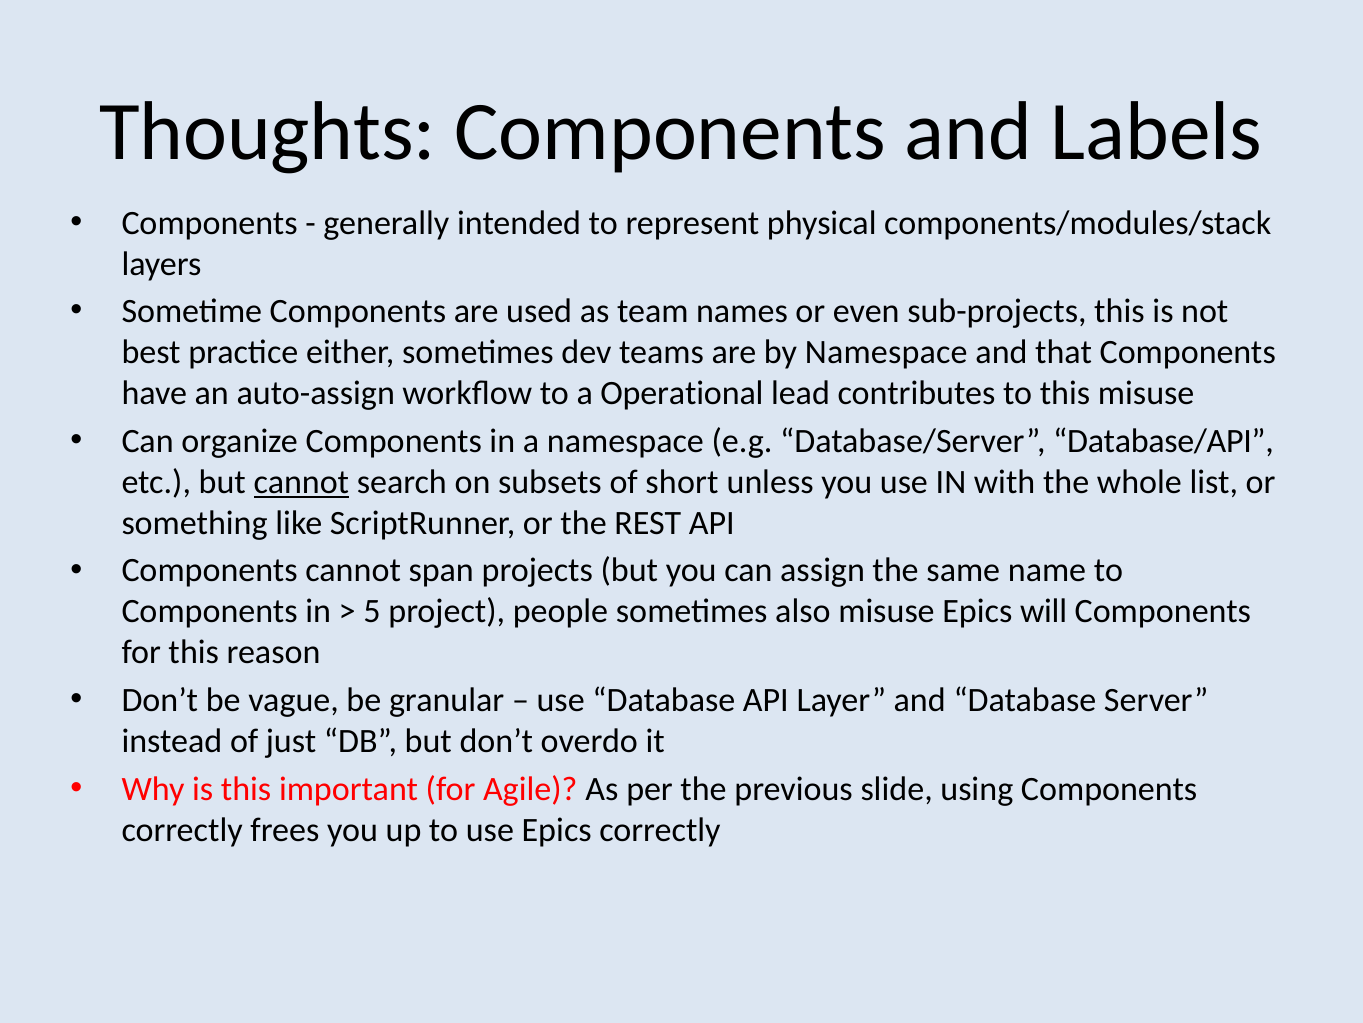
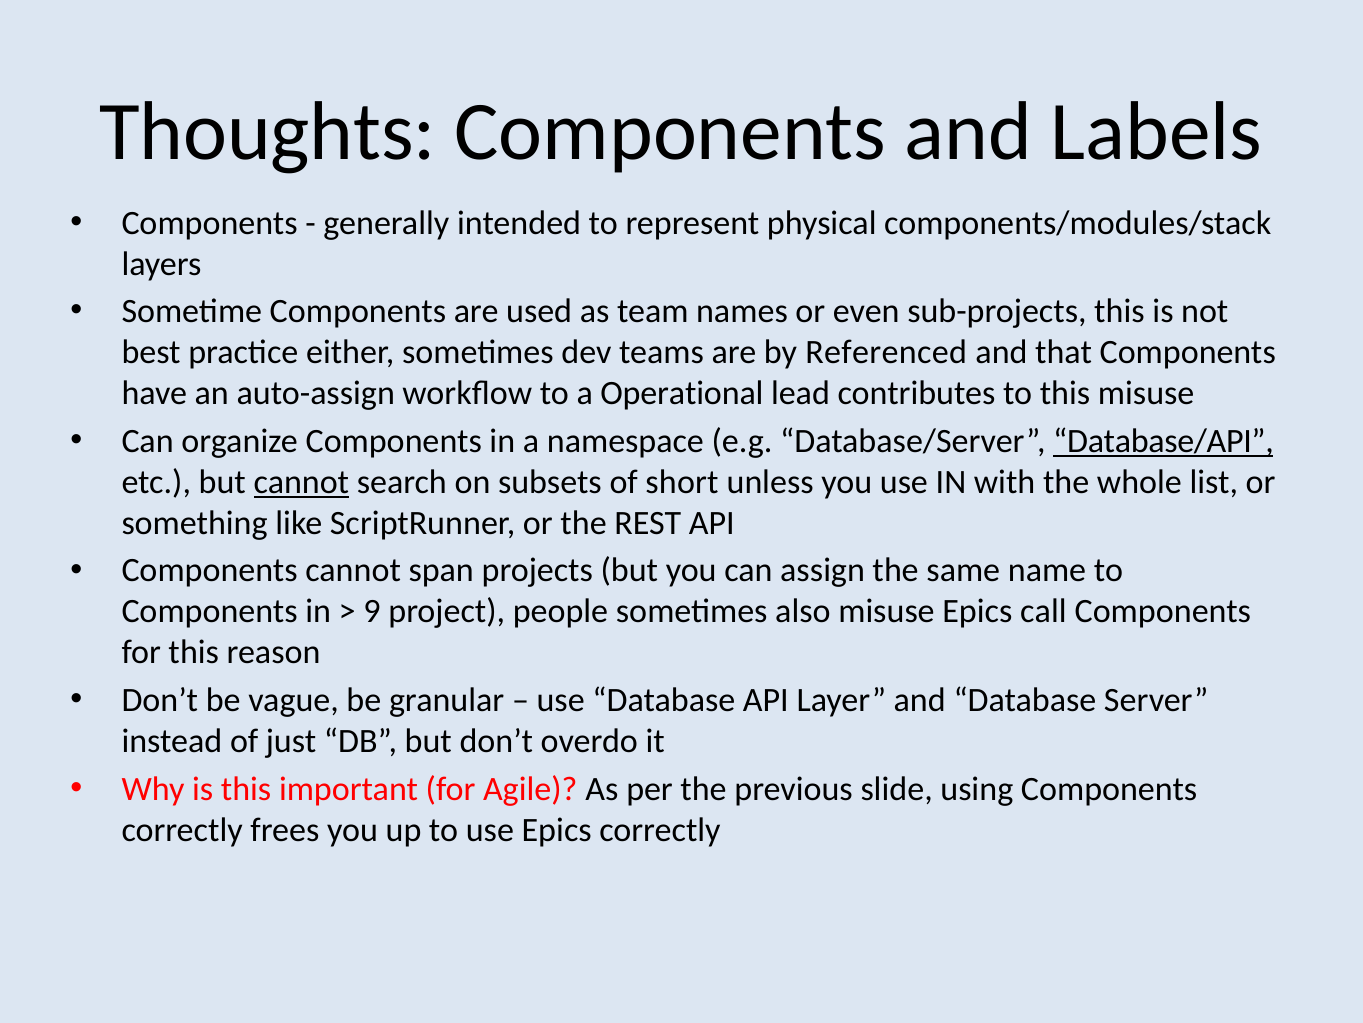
by Namespace: Namespace -> Referenced
Database/API underline: none -> present
5: 5 -> 9
will: will -> call
